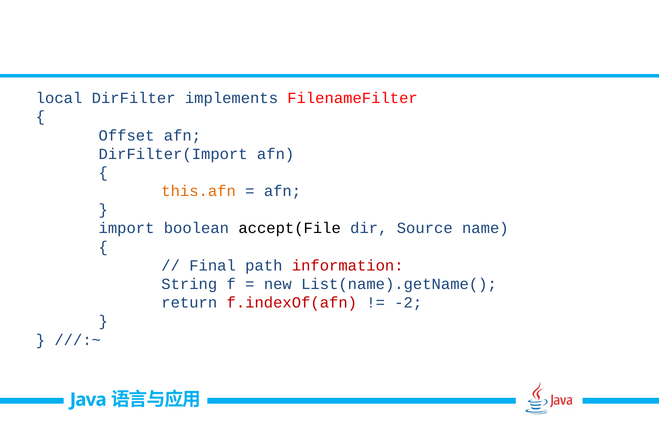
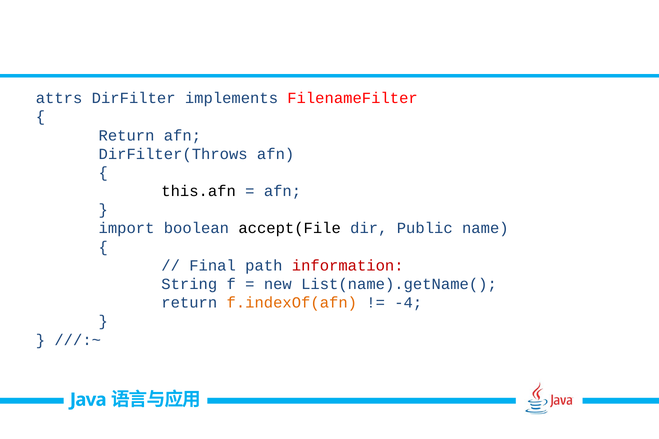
local: local -> attrs
Offset at (127, 136): Offset -> Return
DirFilter(Import: DirFilter(Import -> DirFilter(Throws
this.afn colour: orange -> black
Source: Source -> Public
f.indexOf(afn colour: red -> orange
-2: -2 -> -4
